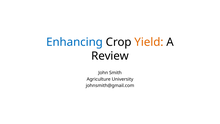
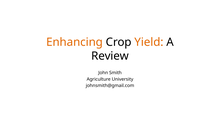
Enhancing colour: blue -> orange
